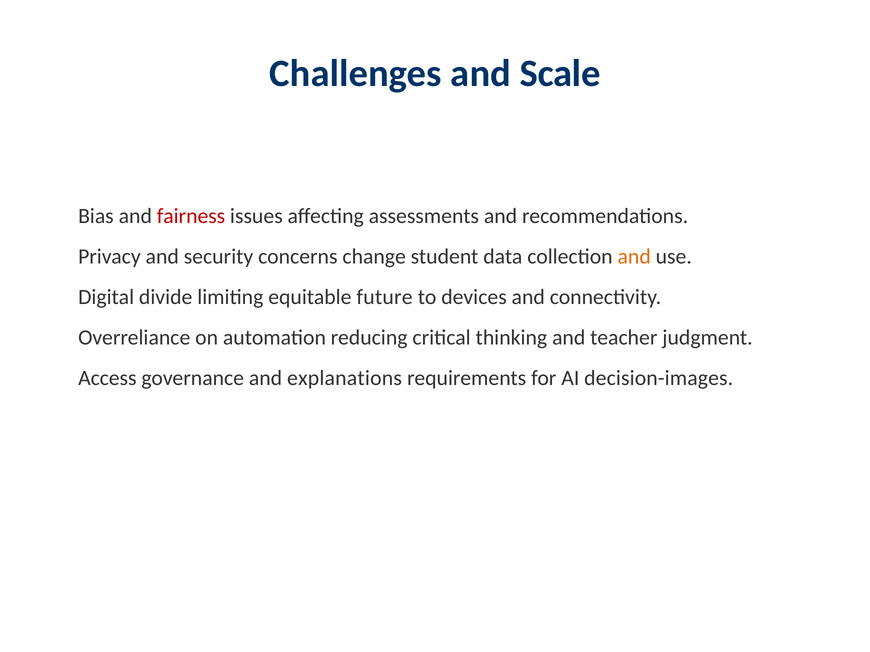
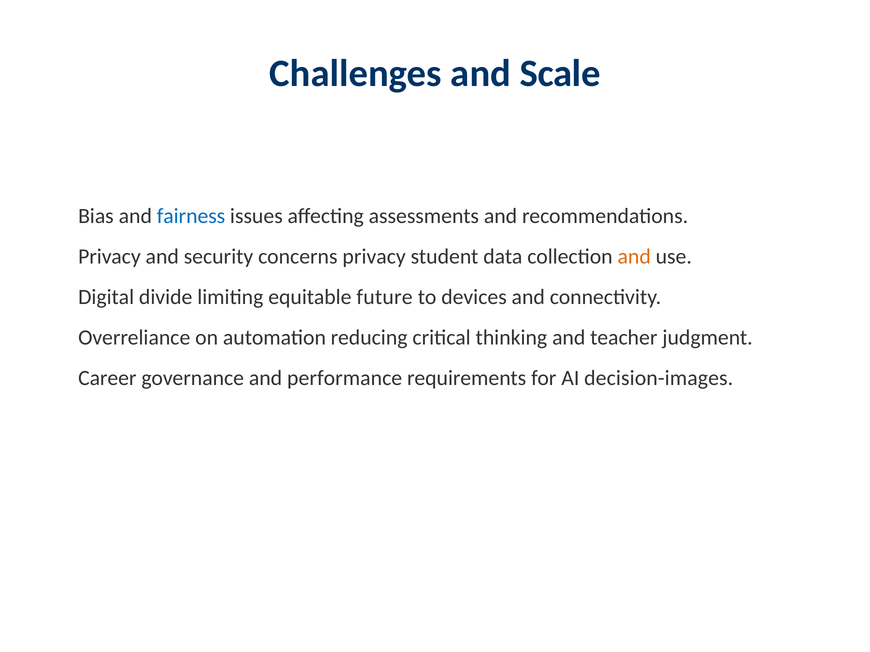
fairness colour: red -> blue
concerns change: change -> privacy
Access: Access -> Career
explanations: explanations -> performance
